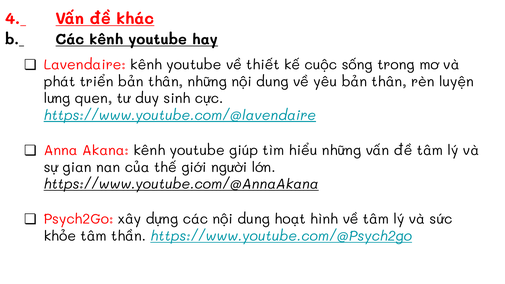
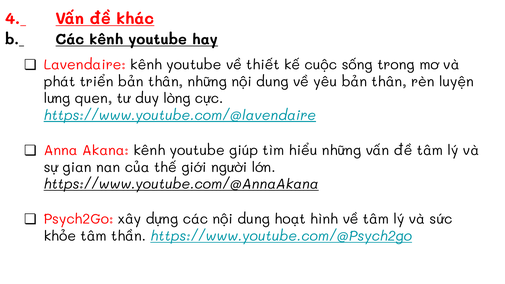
sinh: sinh -> lòng
